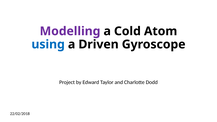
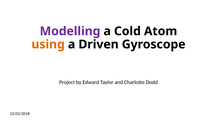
using colour: blue -> orange
